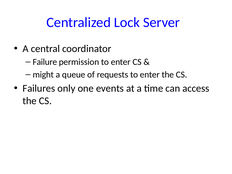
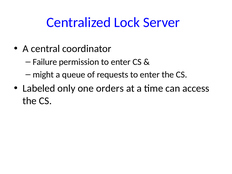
Failures: Failures -> Labeled
events: events -> orders
